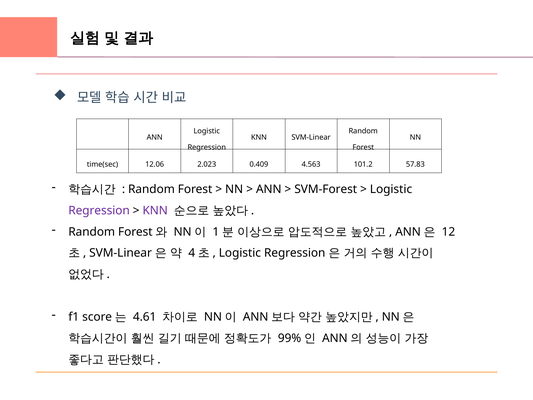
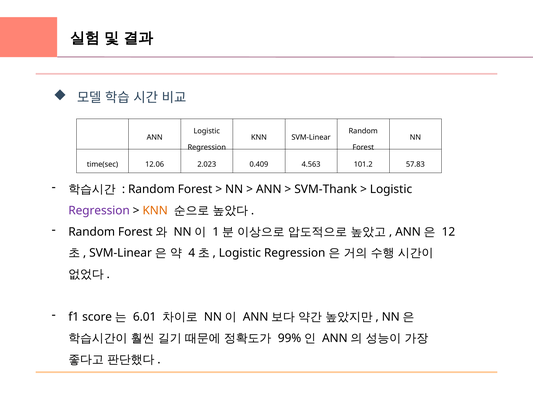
SVM-Forest: SVM-Forest -> SVM-Thank
KNN at (155, 210) colour: purple -> orange
4.61: 4.61 -> 6.01
